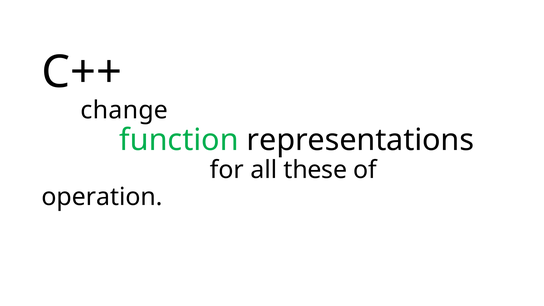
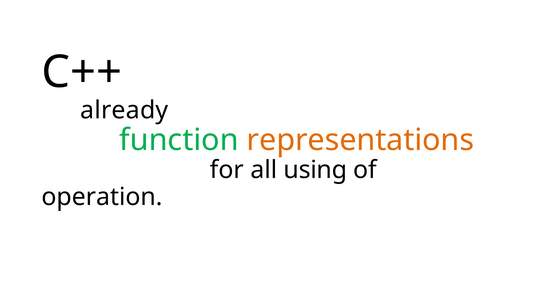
change: change -> already
representations colour: black -> orange
these: these -> using
